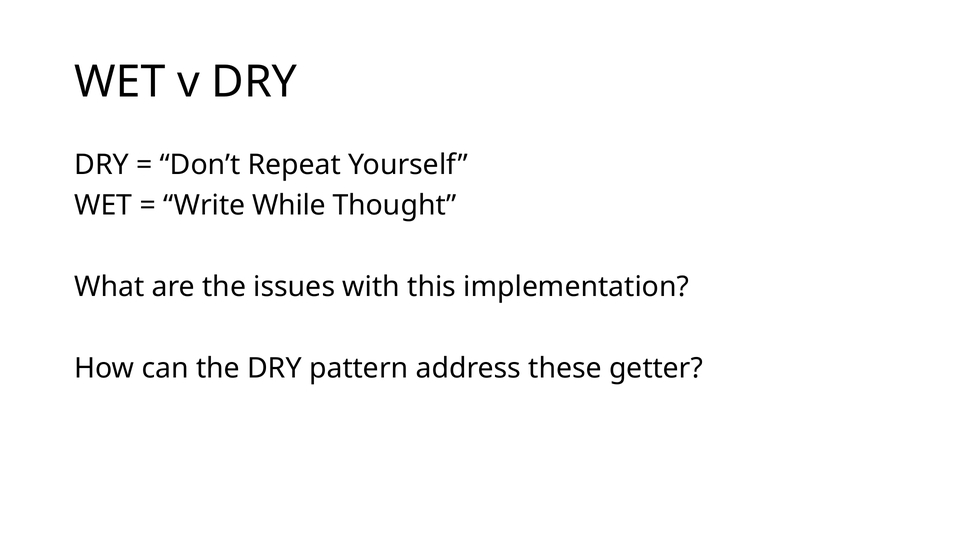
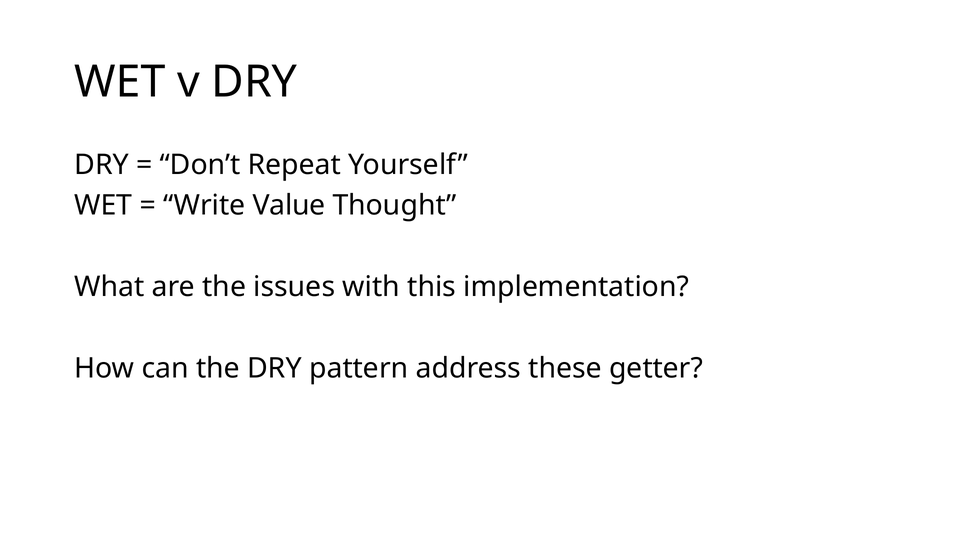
While: While -> Value
